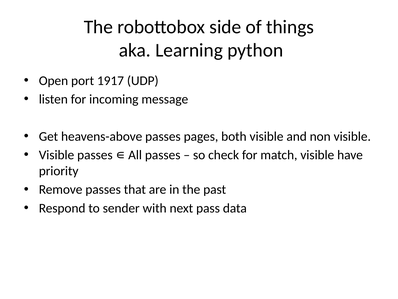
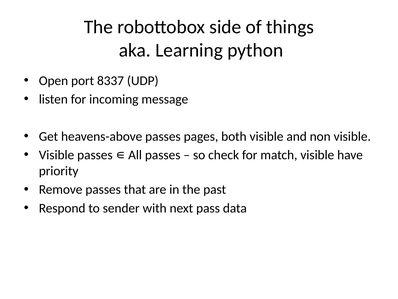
1917: 1917 -> 8337
